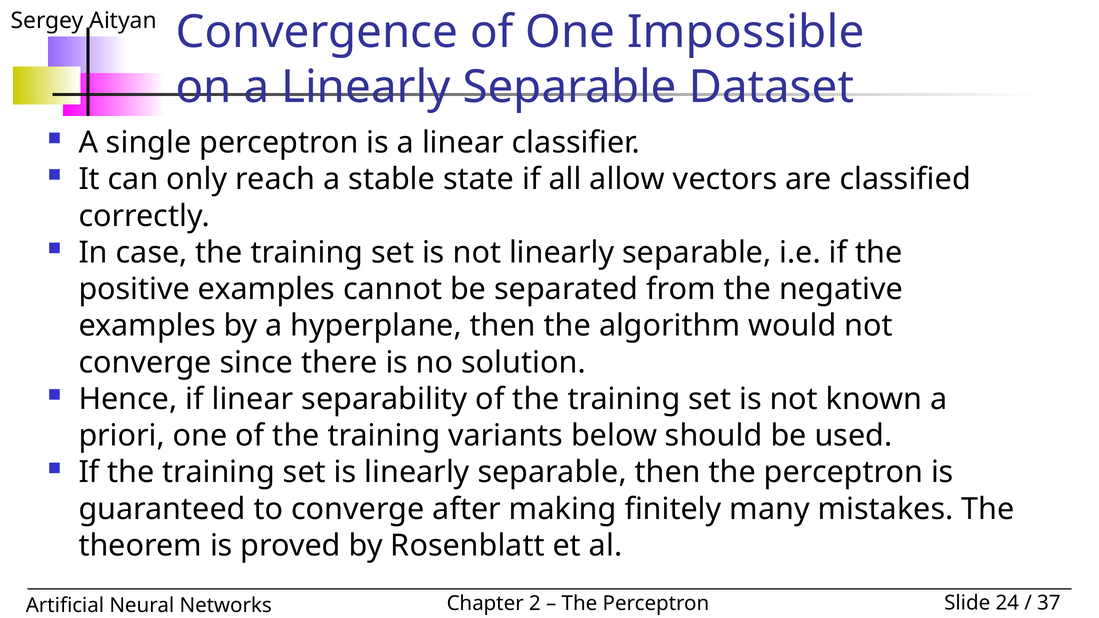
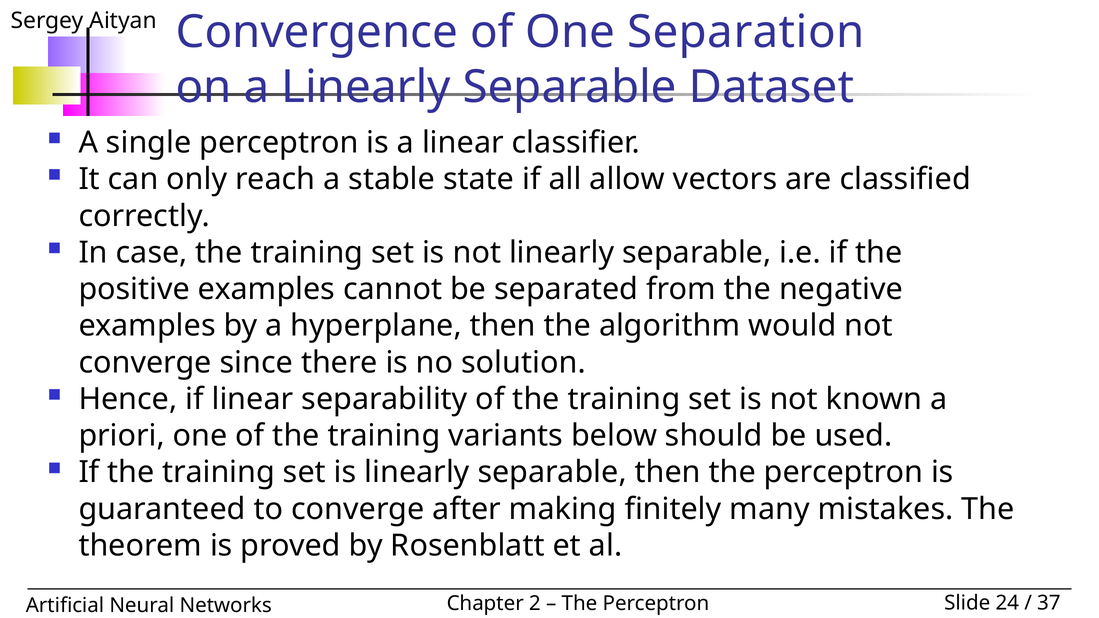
Impossible: Impossible -> Separation
